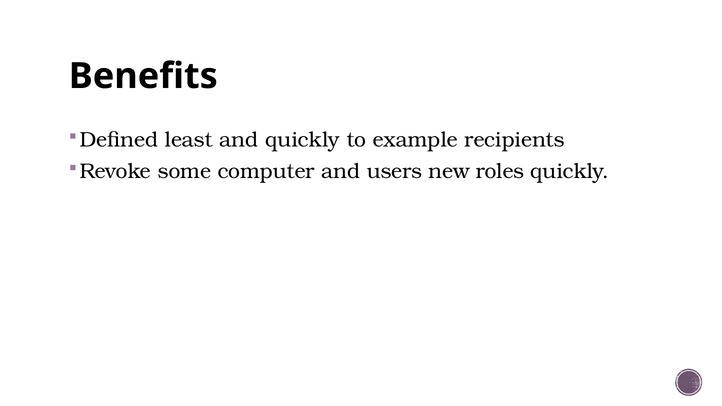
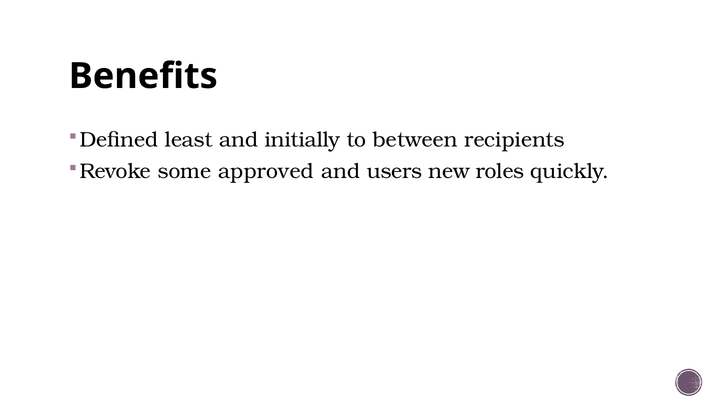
and quickly: quickly -> initially
example: example -> between
computer: computer -> approved
